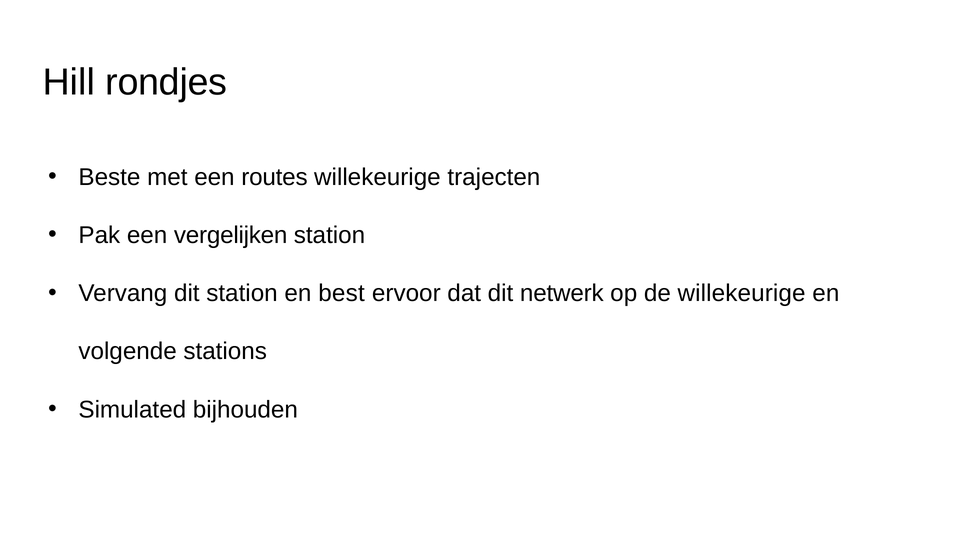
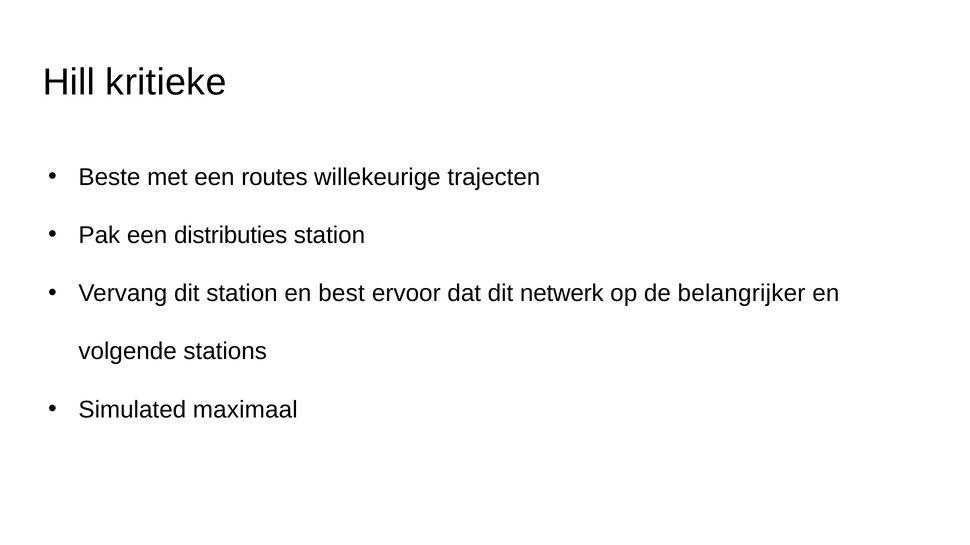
rondjes: rondjes -> kritieke
vergelijken: vergelijken -> distributies
de willekeurige: willekeurige -> belangrijker
bijhouden: bijhouden -> maximaal
